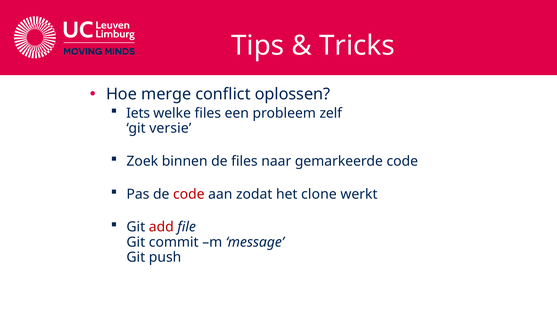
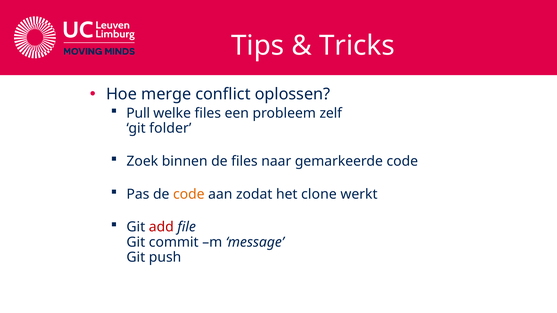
Iets: Iets -> Pull
versie: versie -> folder
code at (189, 194) colour: red -> orange
